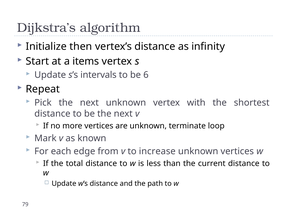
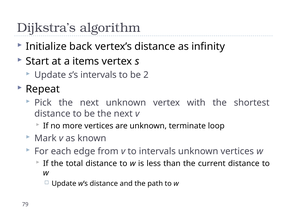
then: then -> back
6: 6 -> 2
to increase: increase -> intervals
